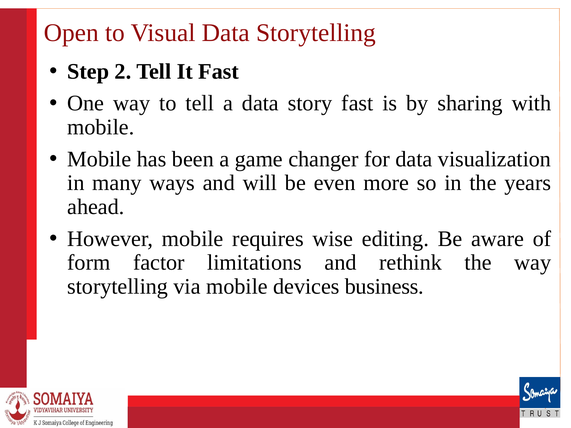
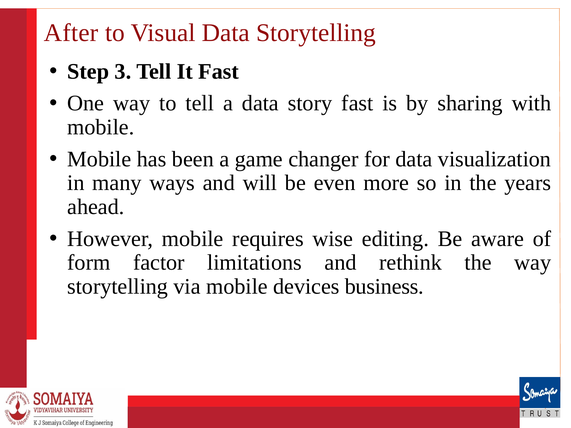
Open: Open -> After
2: 2 -> 3
